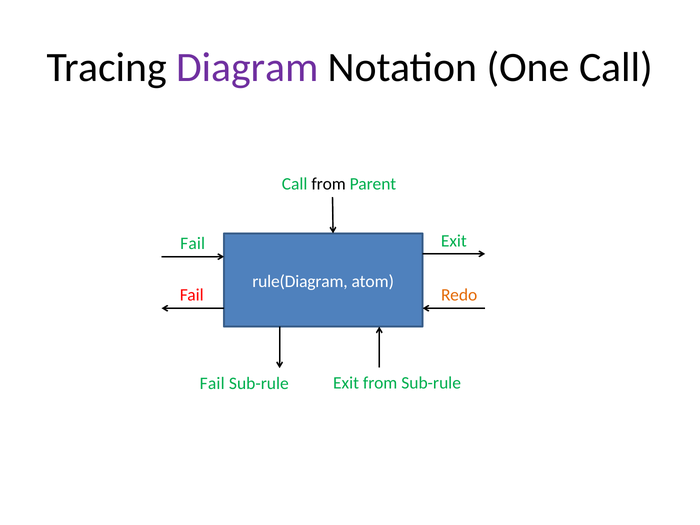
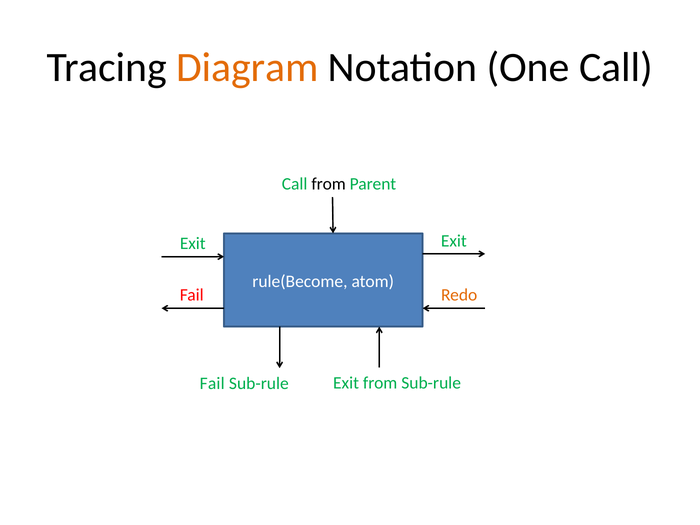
Diagram colour: purple -> orange
Fail at (193, 244): Fail -> Exit
rule(Diagram: rule(Diagram -> rule(Become
